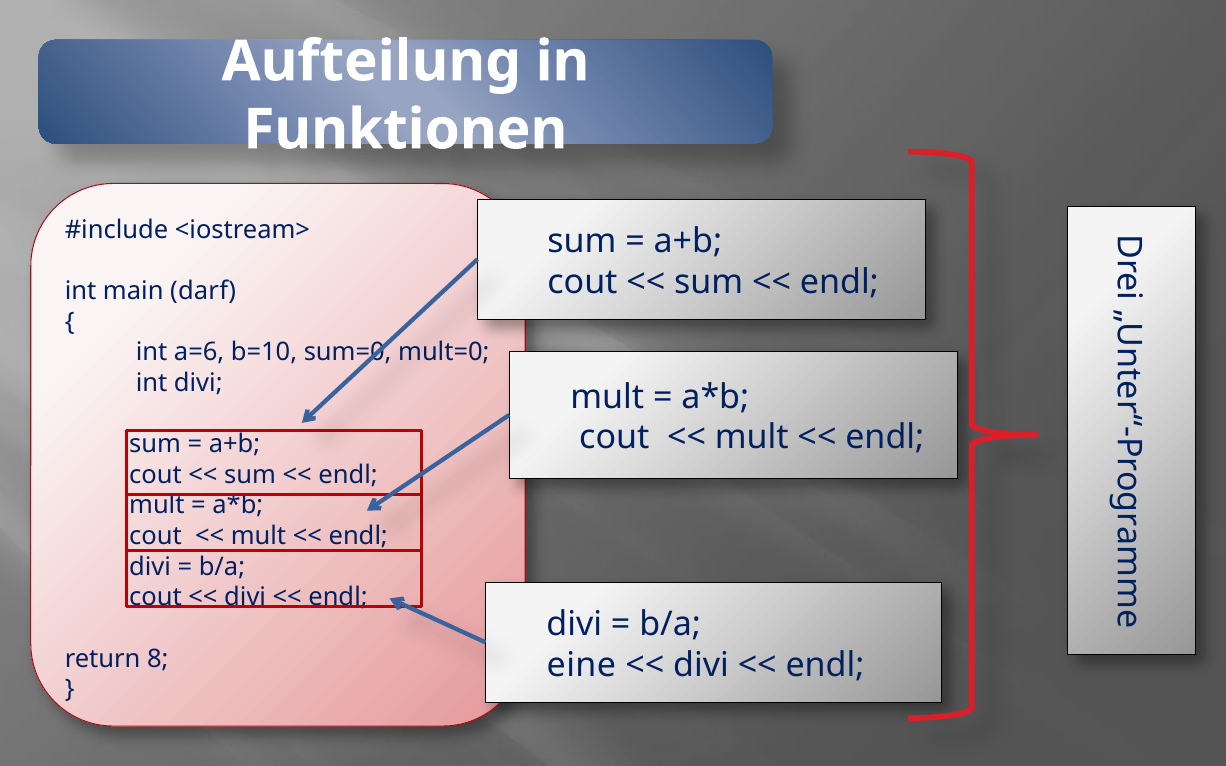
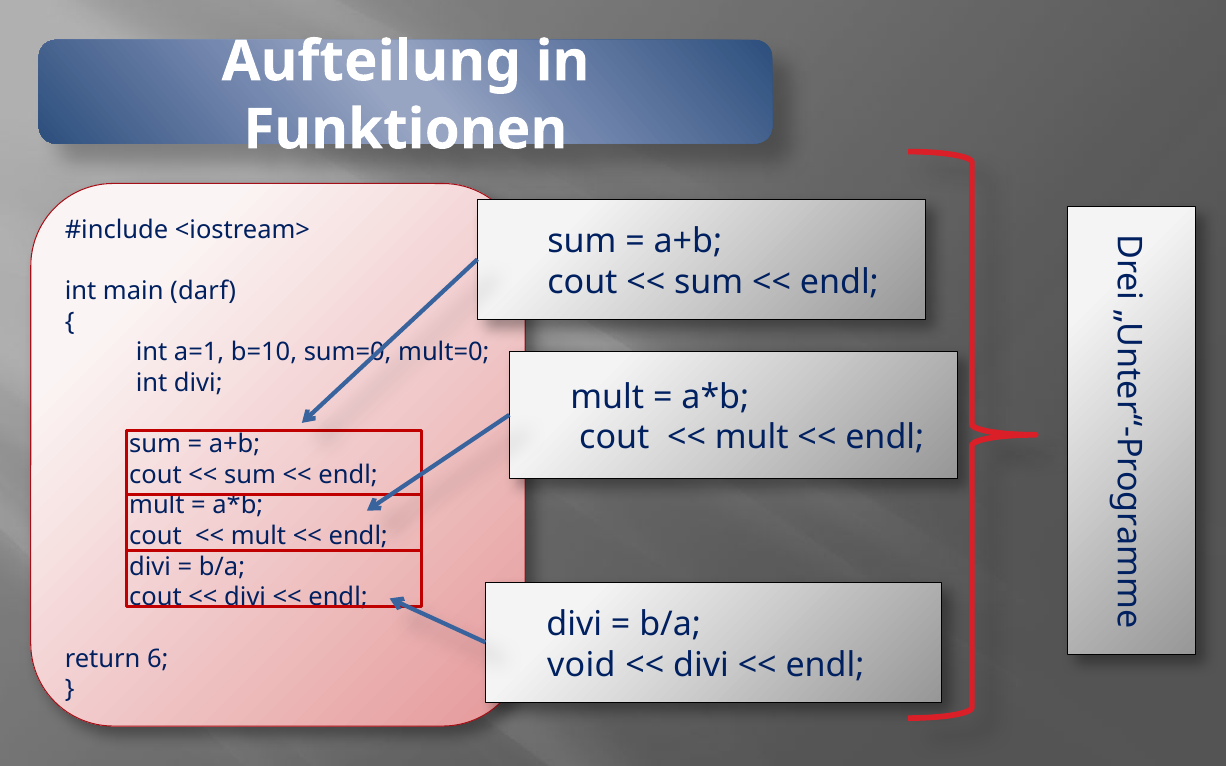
a=6: a=6 -> a=1
8: 8 -> 6
eine: eine -> void
